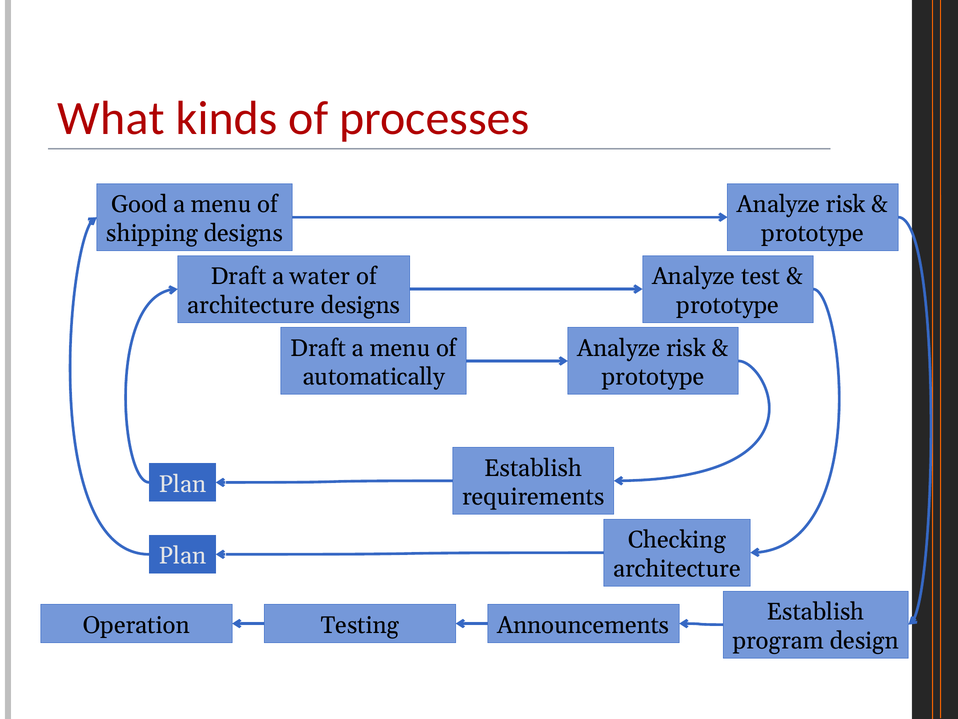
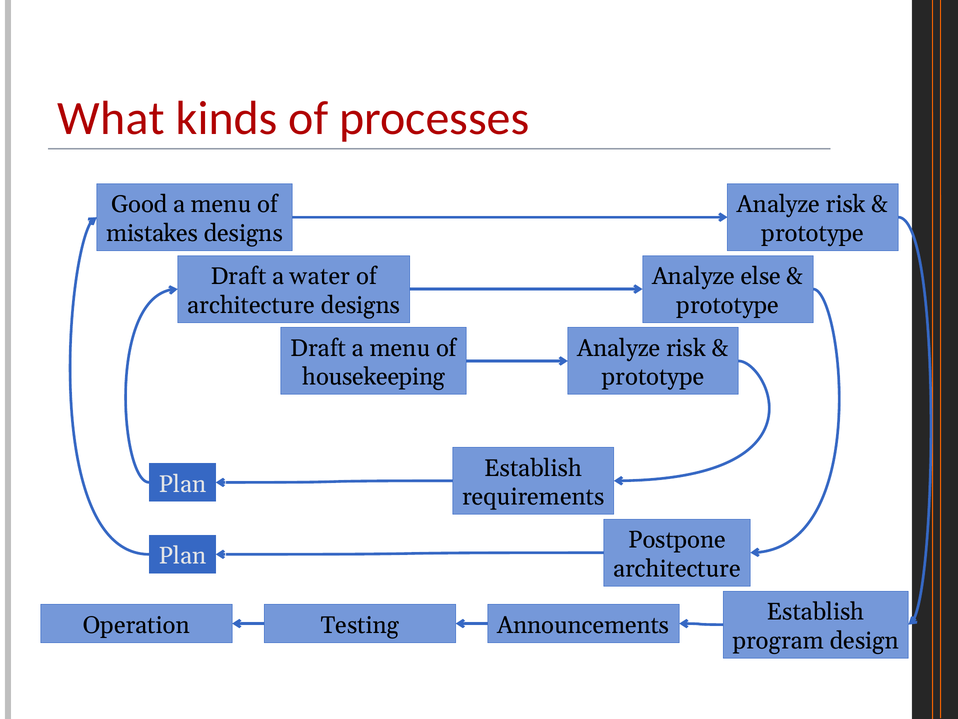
shipping: shipping -> mistakes
test: test -> else
automatically: automatically -> housekeeping
Checking: Checking -> Postpone
